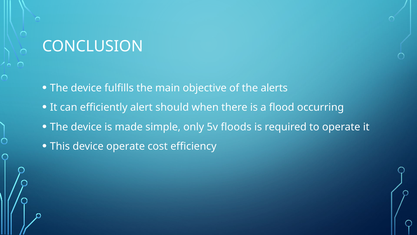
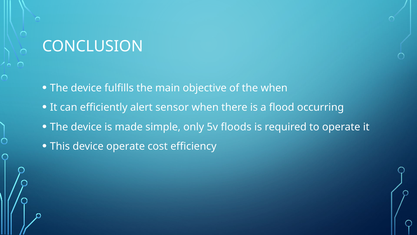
the alerts: alerts -> when
should: should -> sensor
